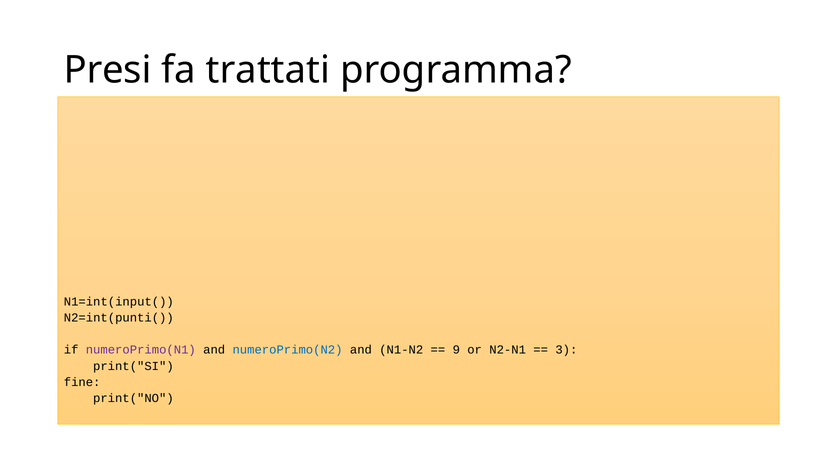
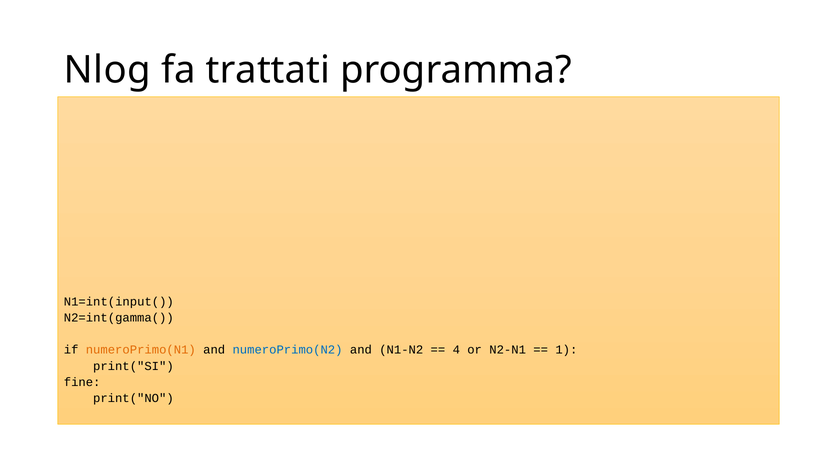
Presi: Presi -> Nlog
N2=int(punti(: N2=int(punti( -> N2=int(gamma(
numeroPrimo(N1 colour: purple -> orange
9: 9 -> 4
3: 3 -> 1
